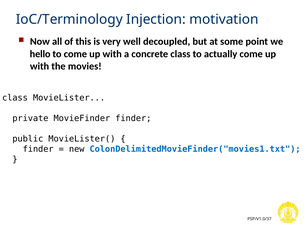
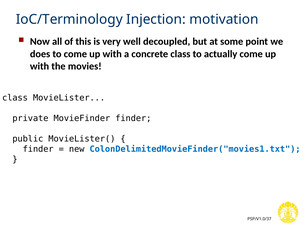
hello: hello -> does
